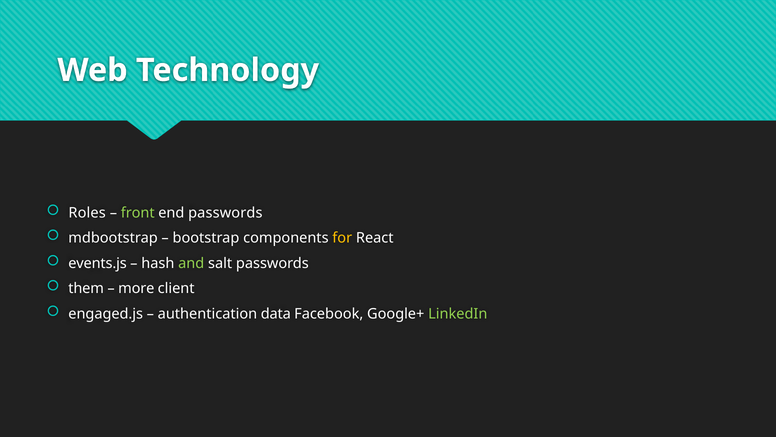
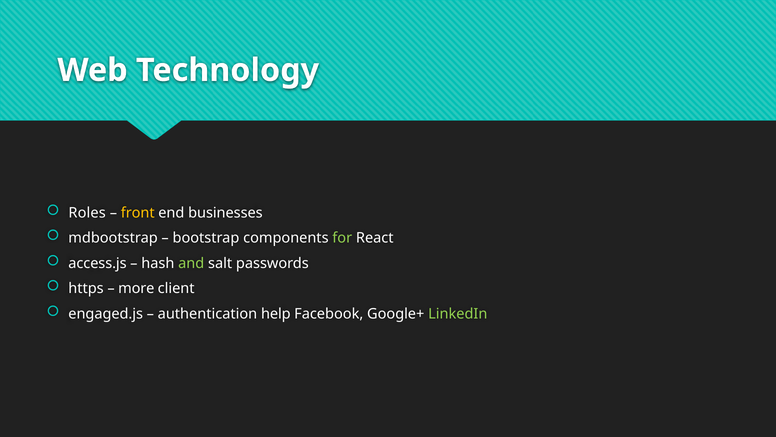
front colour: light green -> yellow
end passwords: passwords -> businesses
for colour: yellow -> light green
events.js: events.js -> access.js
them: them -> https
data: data -> help
